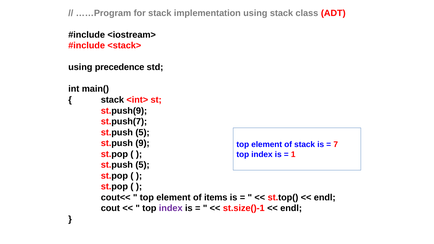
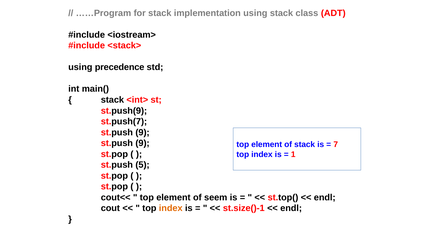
5 at (143, 132): 5 -> 9
items: items -> seem
index at (171, 208) colour: purple -> orange
